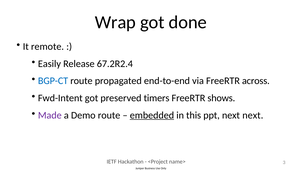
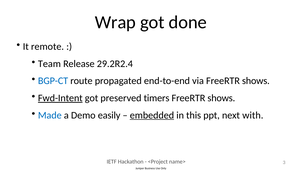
Easily: Easily -> Team
67.2R2.4: 67.2R2.4 -> 29.2R2.4
via FreeRTR across: across -> shows
Fwd-Intent underline: none -> present
Made colour: purple -> blue
Demo route: route -> easily
next next: next -> with
